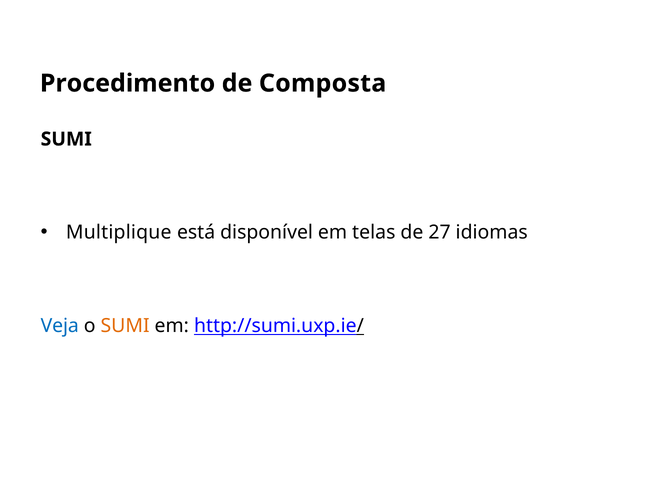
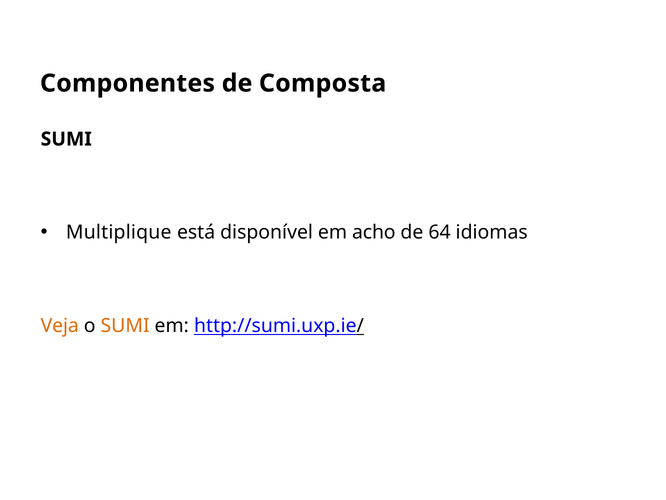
Procedimento: Procedimento -> Componentes
telas: telas -> acho
27: 27 -> 64
Veja colour: blue -> orange
